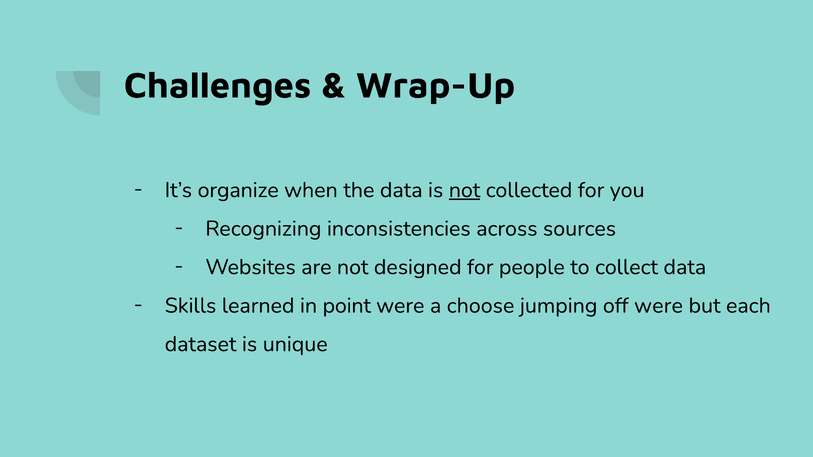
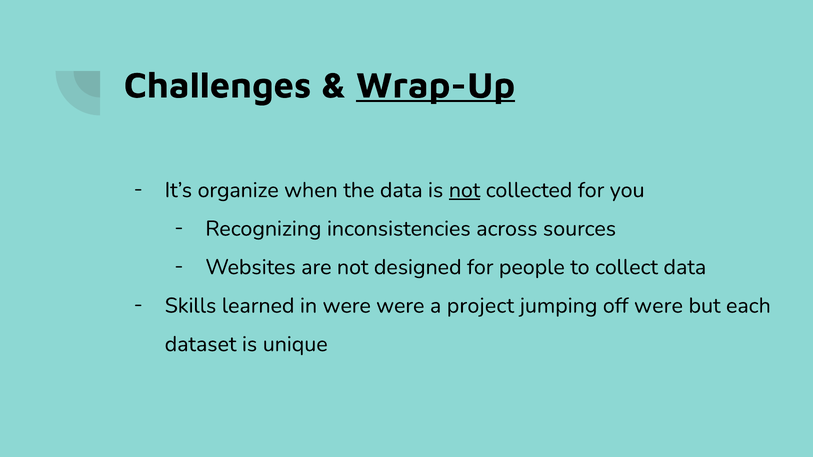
Wrap-Up underline: none -> present
in point: point -> were
choose: choose -> project
